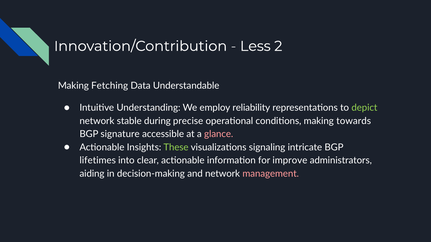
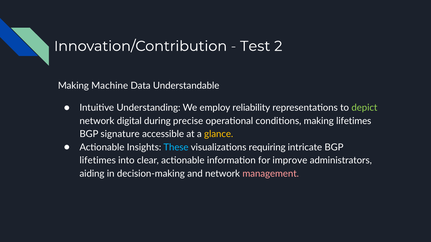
Less: Less -> Test
Fetching: Fetching -> Machine
stable: stable -> digital
making towards: towards -> lifetimes
glance colour: pink -> yellow
These colour: light green -> light blue
signaling: signaling -> requiring
